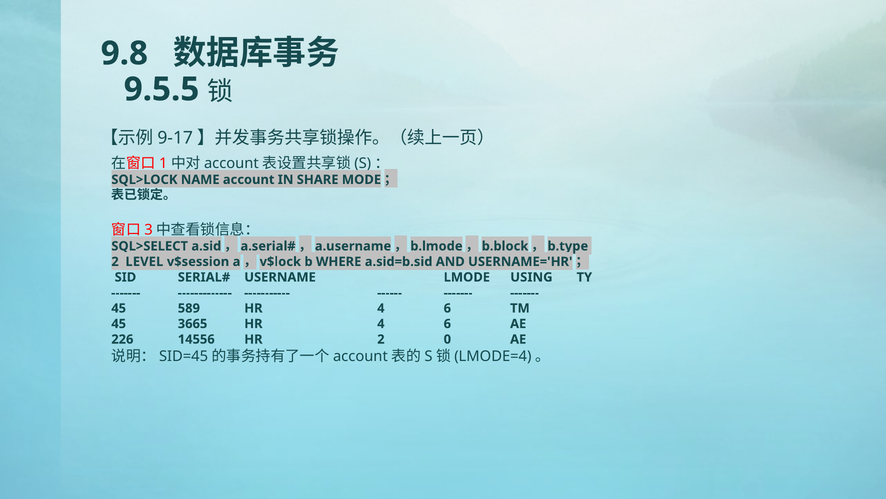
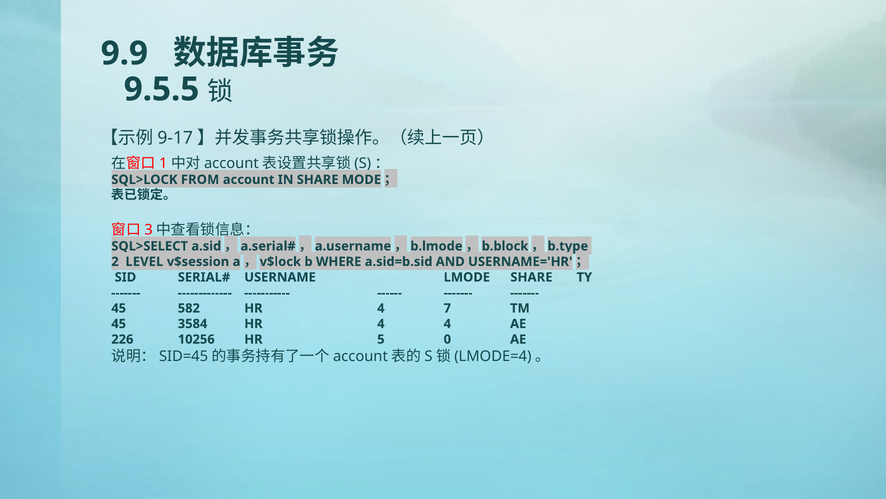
9.8: 9.8 -> 9.9
NAME: NAME -> FROM
LMODE USING: USING -> SHARE
589: 589 -> 582
6 at (447, 308): 6 -> 7
3665: 3665 -> 3584
6 at (447, 324): 6 -> 4
14556: 14556 -> 10256
HR 2: 2 -> 5
